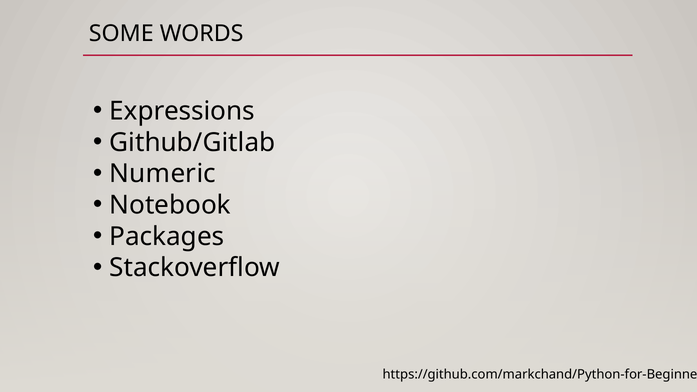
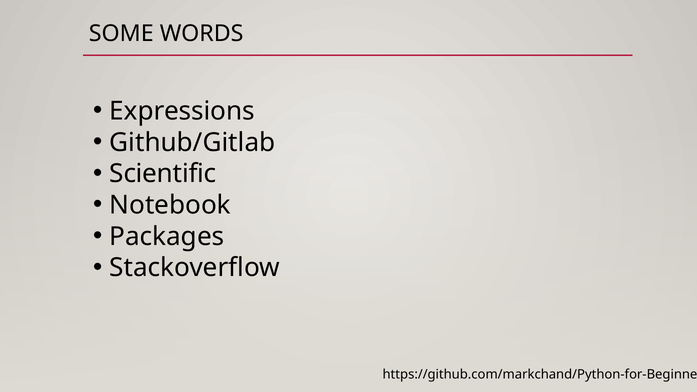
Numeric: Numeric -> Scientific
